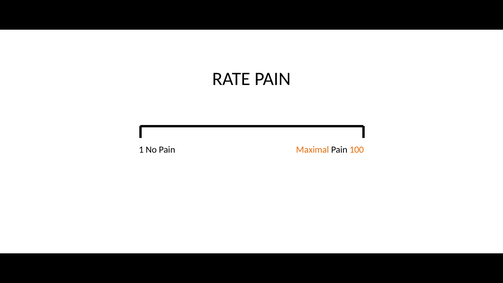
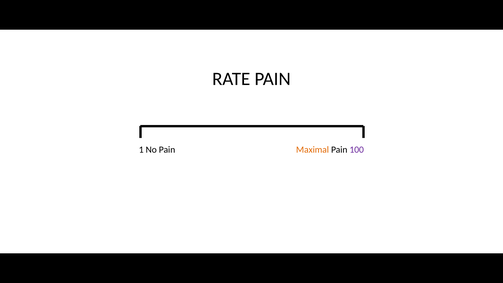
100 colour: orange -> purple
